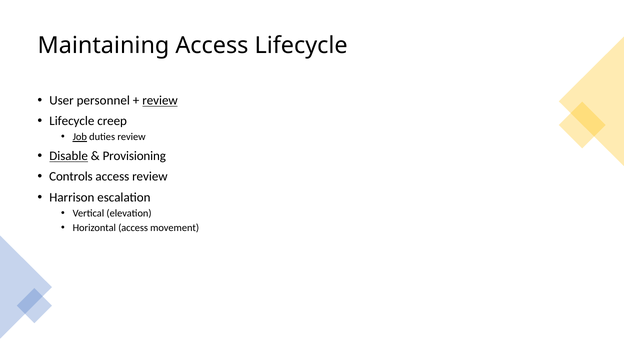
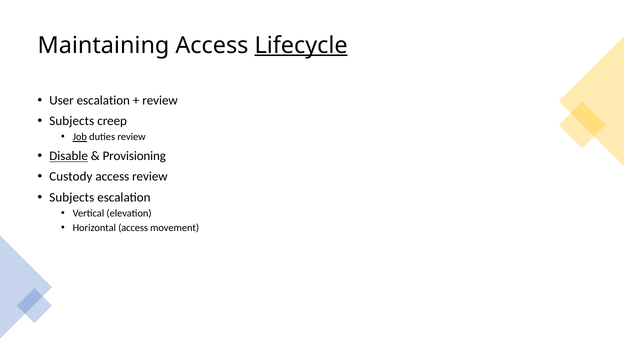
Lifecycle at (301, 45) underline: none -> present
User personnel: personnel -> escalation
review at (160, 101) underline: present -> none
Lifecycle at (72, 121): Lifecycle -> Subjects
Controls: Controls -> Custody
Harrison at (72, 197): Harrison -> Subjects
